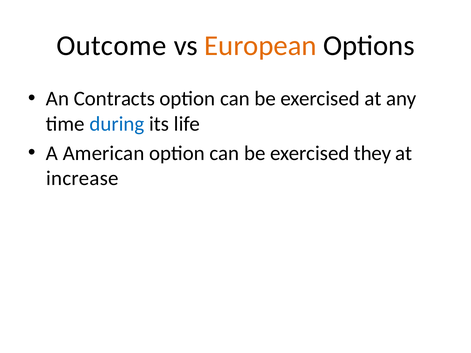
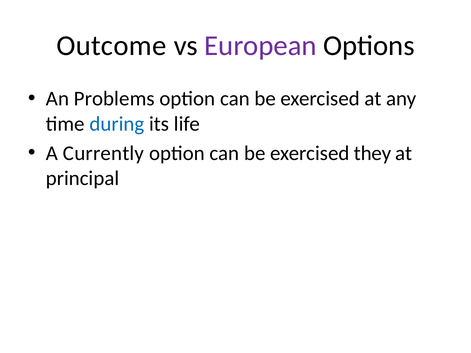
European colour: orange -> purple
Contracts: Contracts -> Problems
American: American -> Currently
increase: increase -> principal
